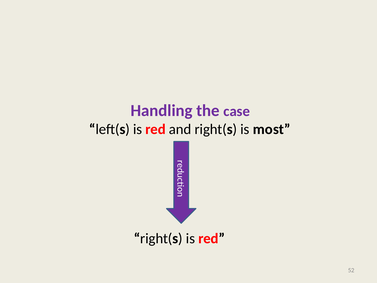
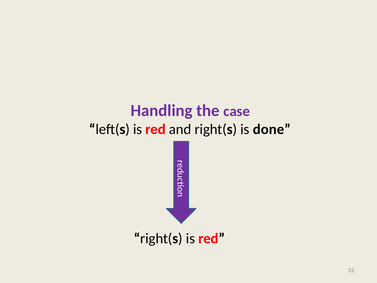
most: most -> done
